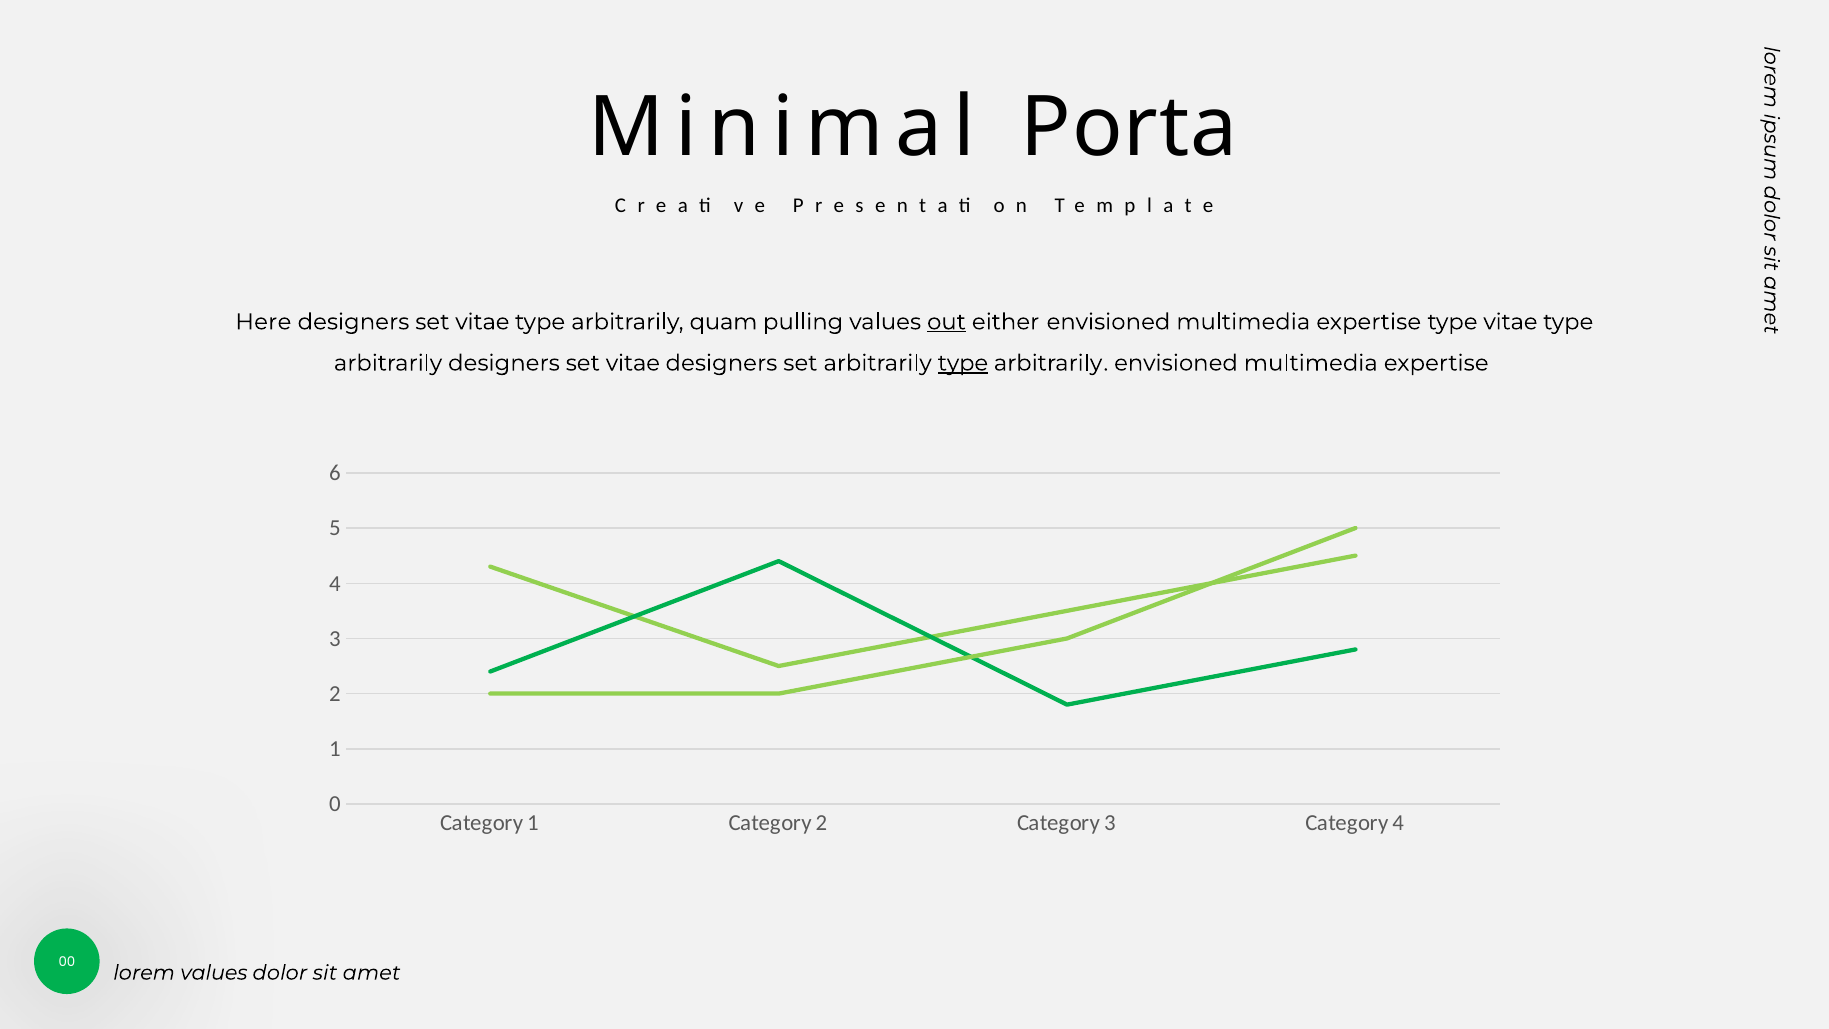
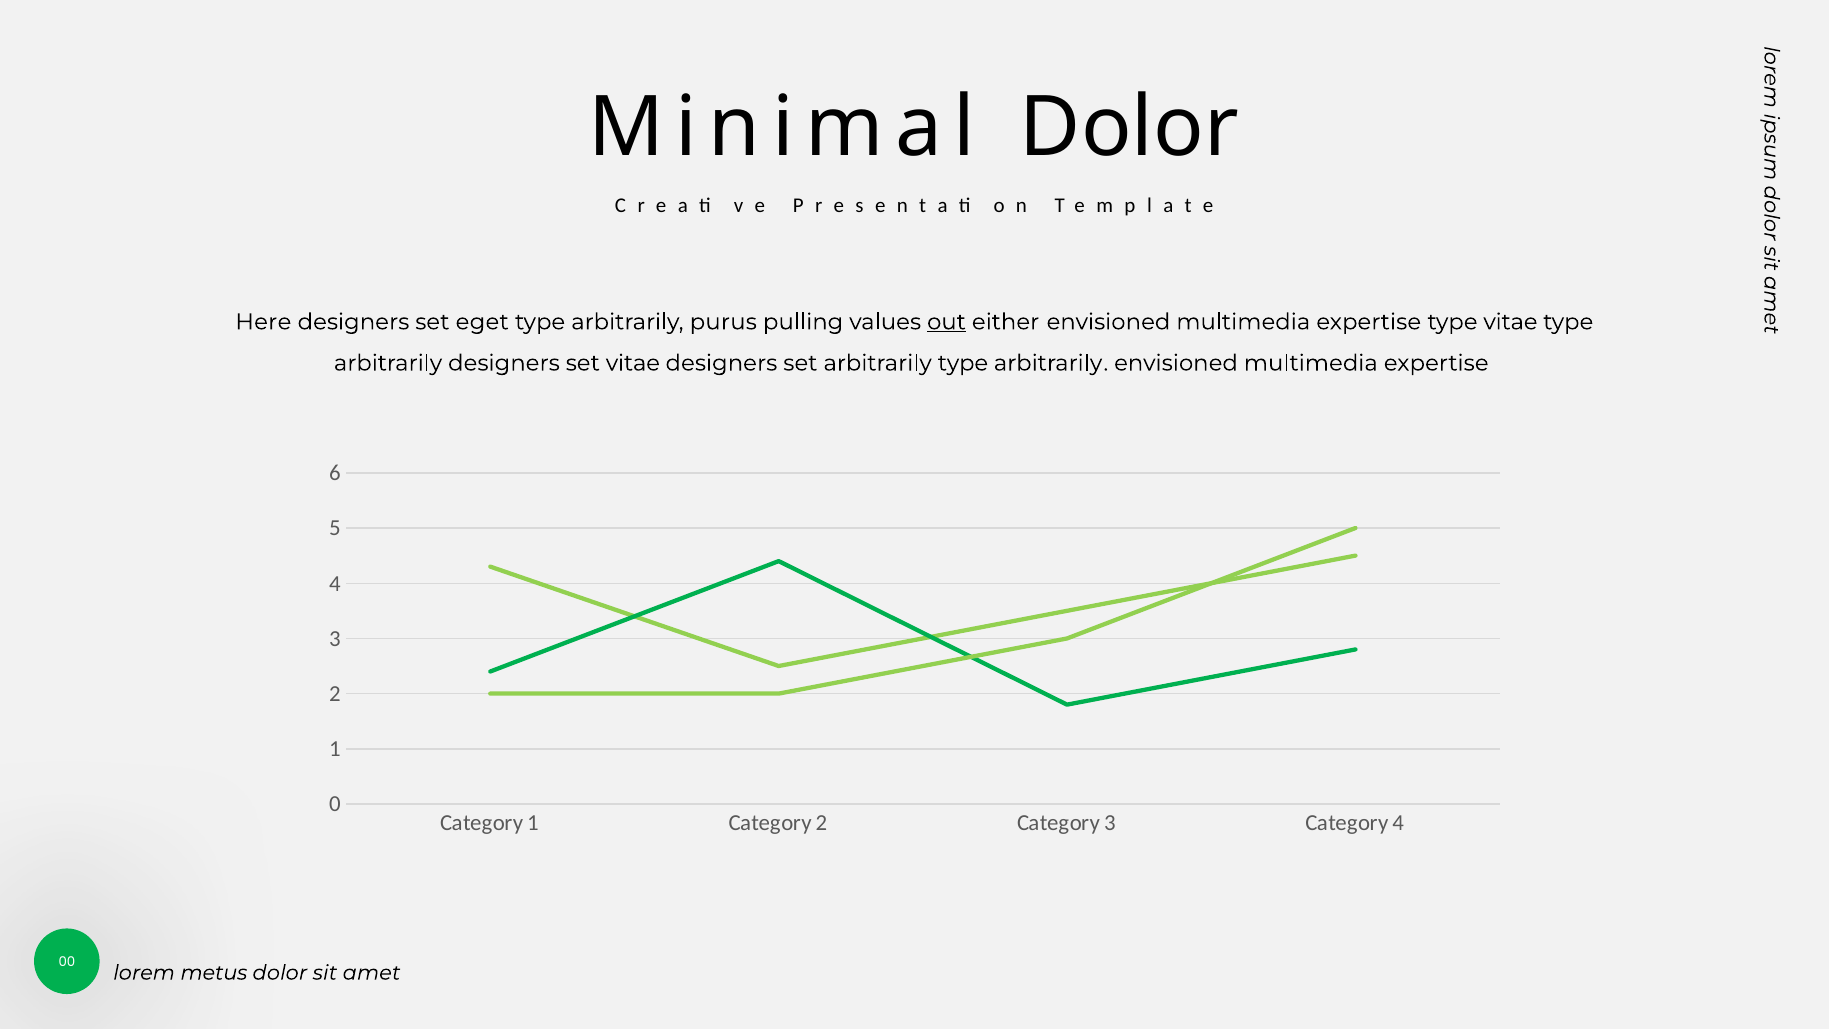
Minimal Porta: Porta -> Dolor
vitae at (482, 322): vitae -> eget
quam: quam -> purus
type at (963, 363) underline: present -> none
lorem values: values -> metus
